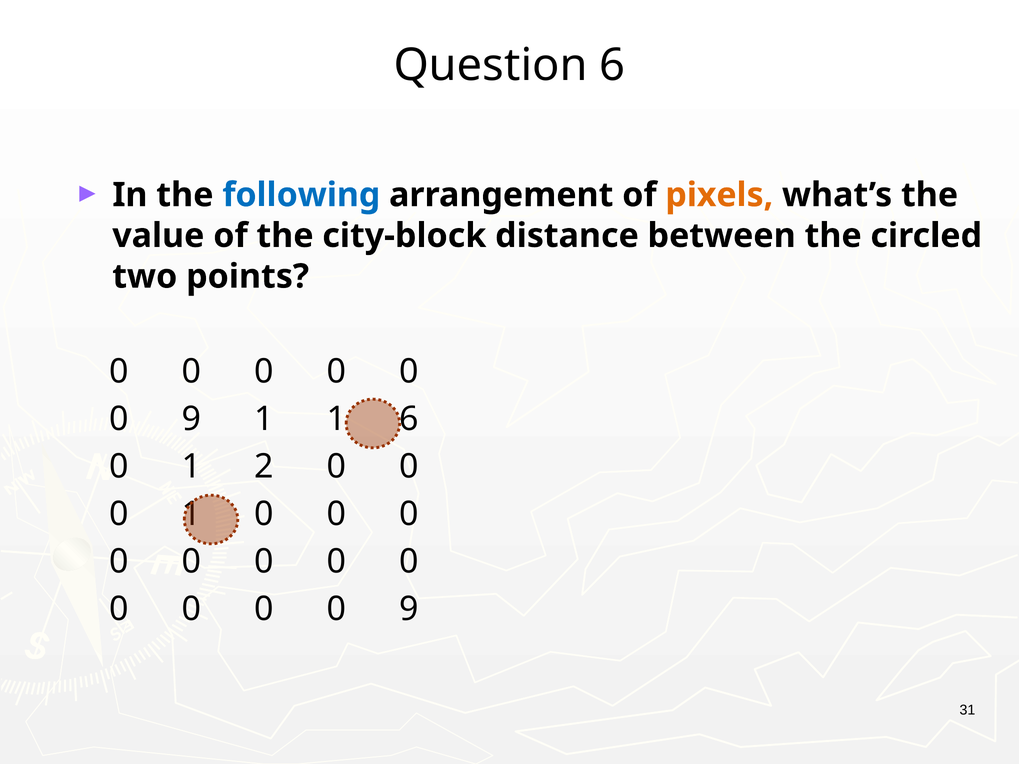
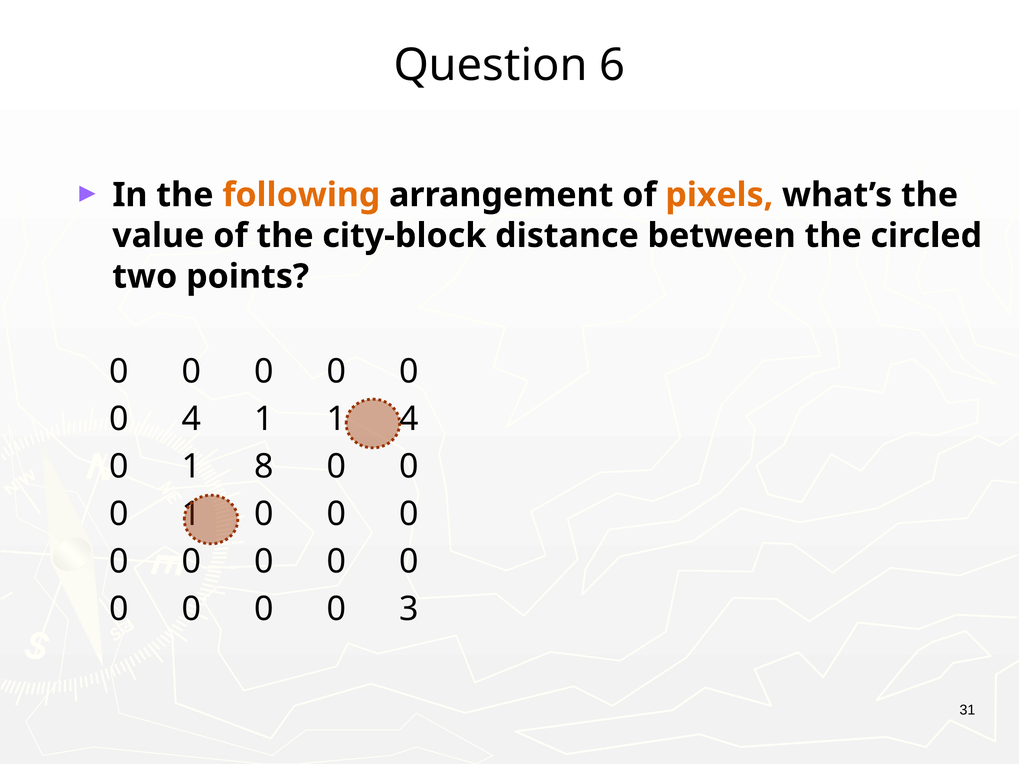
following colour: blue -> orange
9 at (191, 419): 9 -> 4
1 6: 6 -> 4
2: 2 -> 8
9 at (409, 609): 9 -> 3
